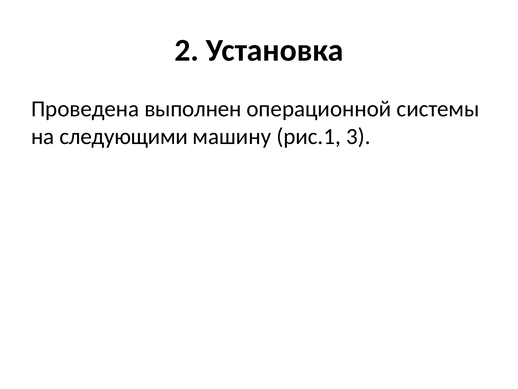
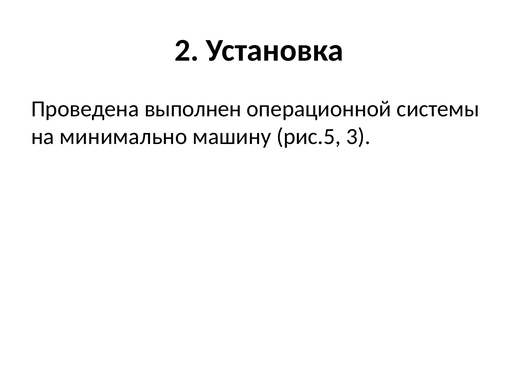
следующими: следующими -> минимально
рис.1: рис.1 -> рис.5
